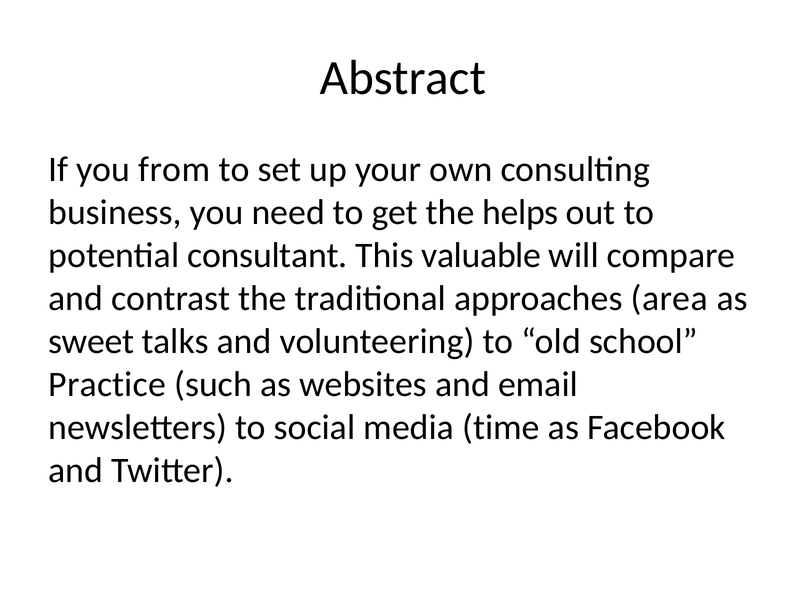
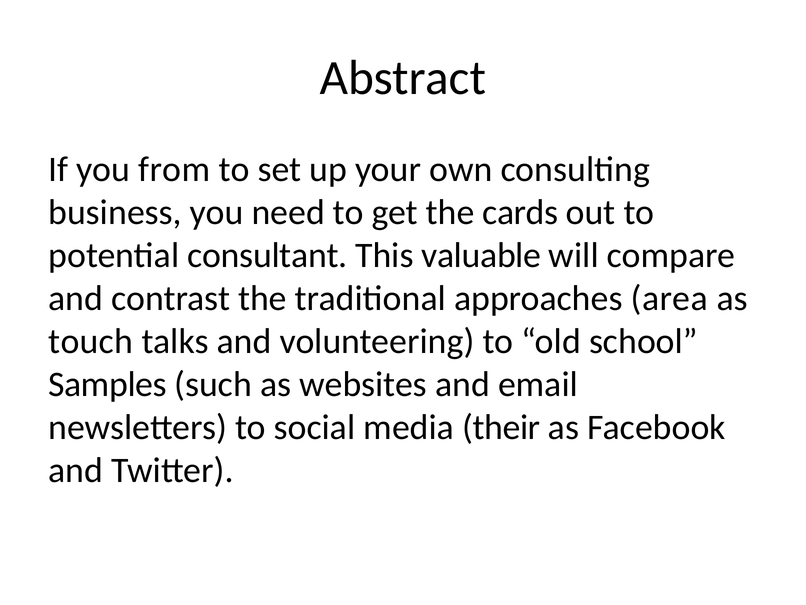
helps: helps -> cards
sweet: sweet -> touch
Practice: Practice -> Samples
time: time -> their
